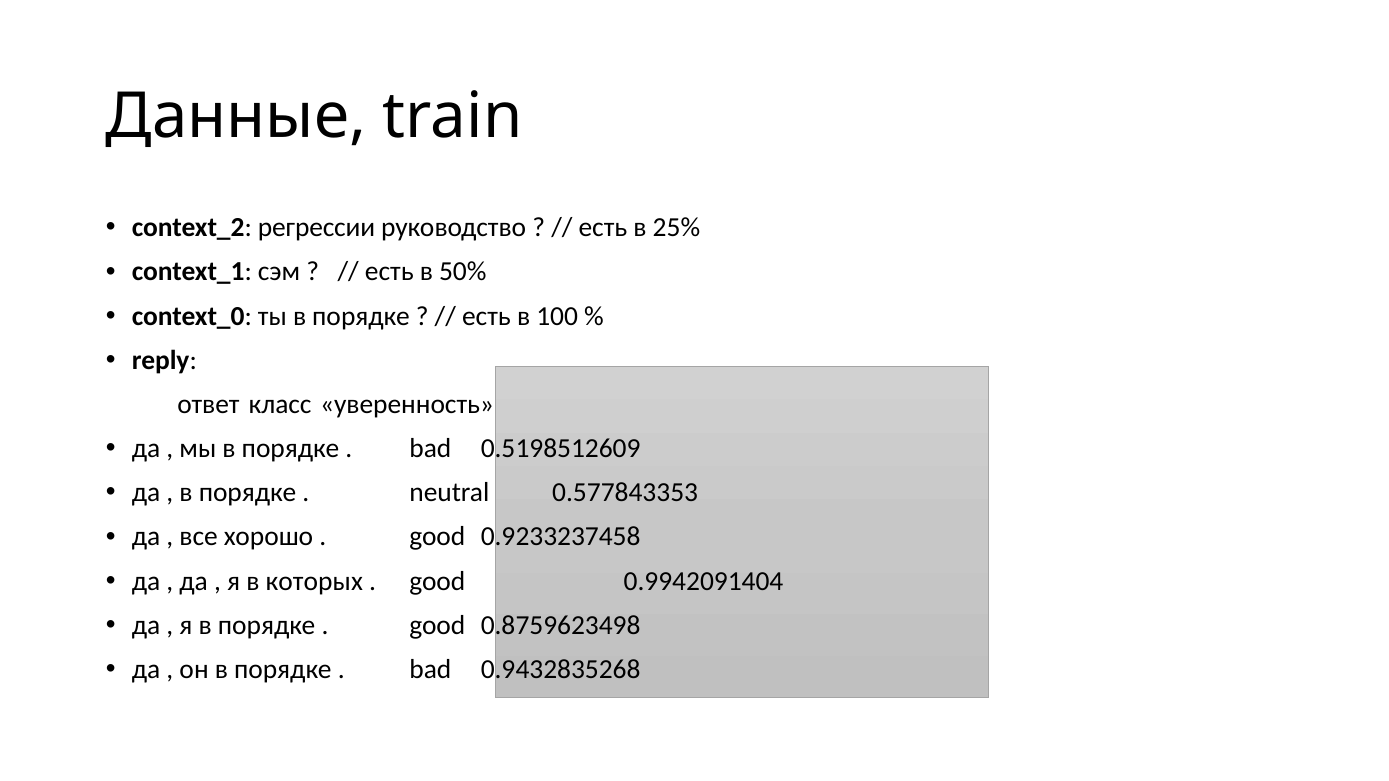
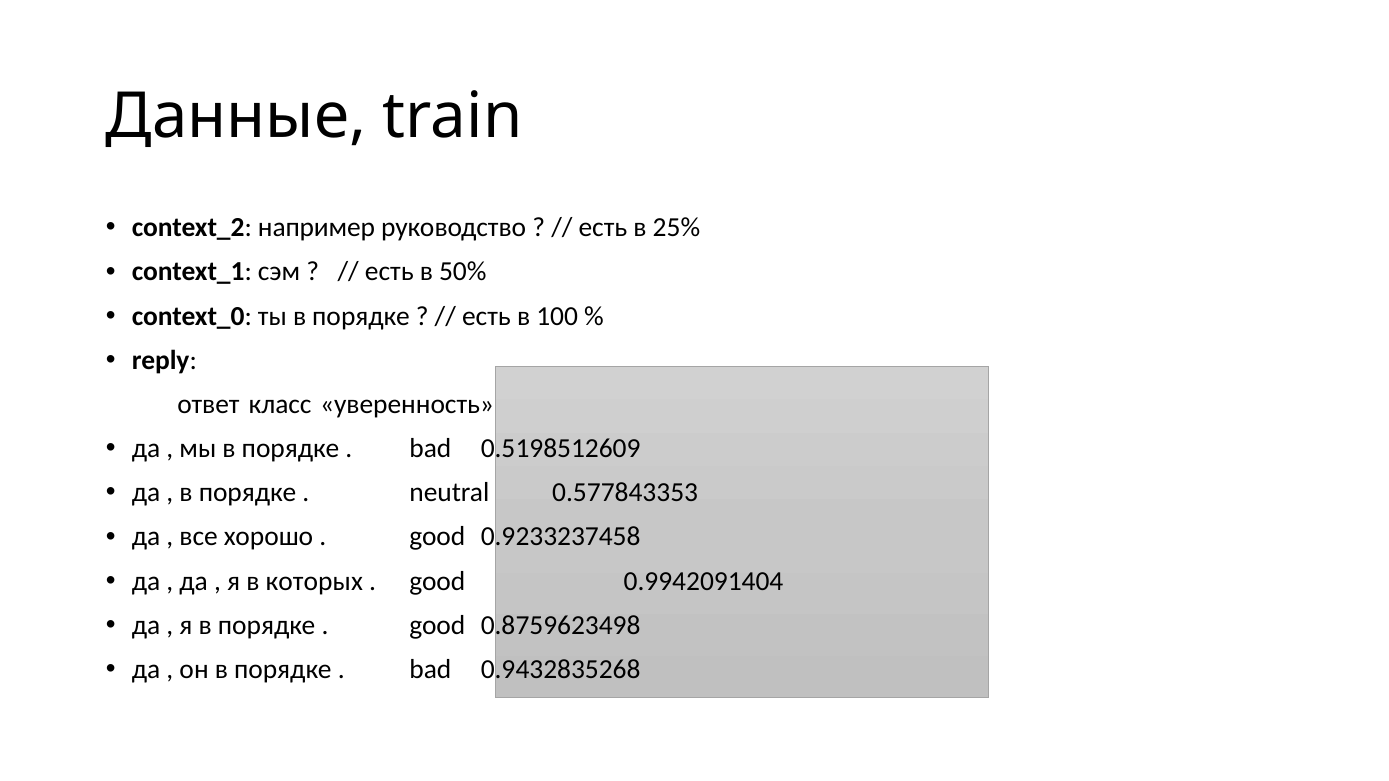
регрессии: регрессии -> например
